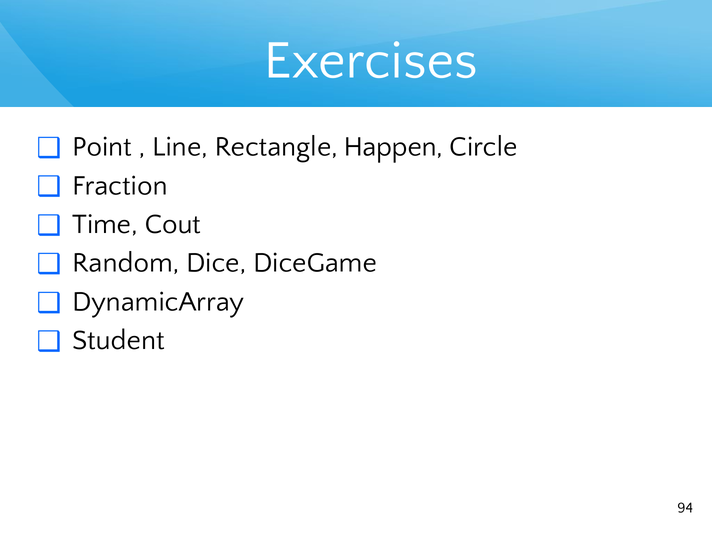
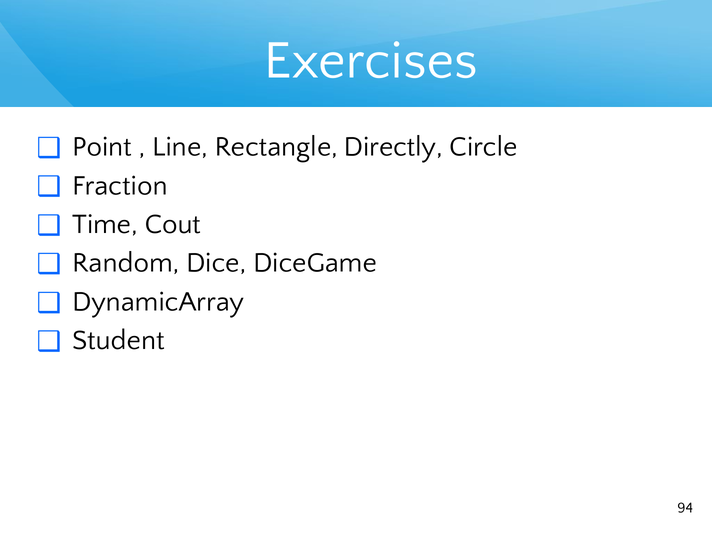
Happen: Happen -> Directly
